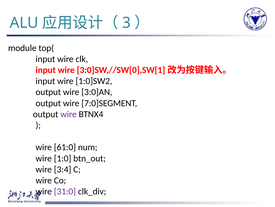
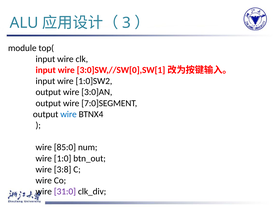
wire at (69, 114) colour: purple -> blue
61:0: 61:0 -> 85:0
3:4: 3:4 -> 3:8
